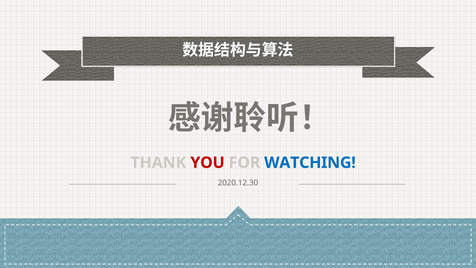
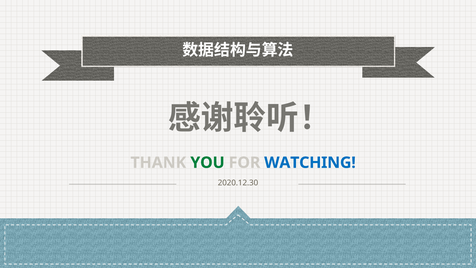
YOU colour: red -> green
